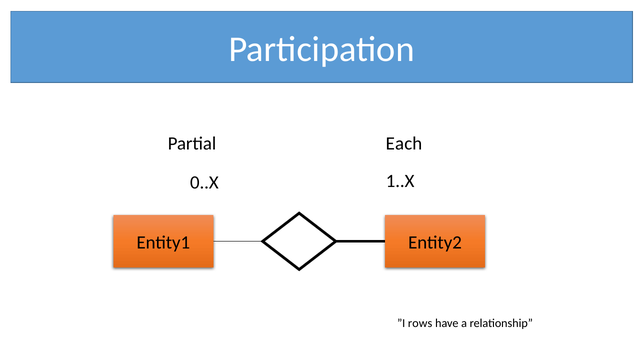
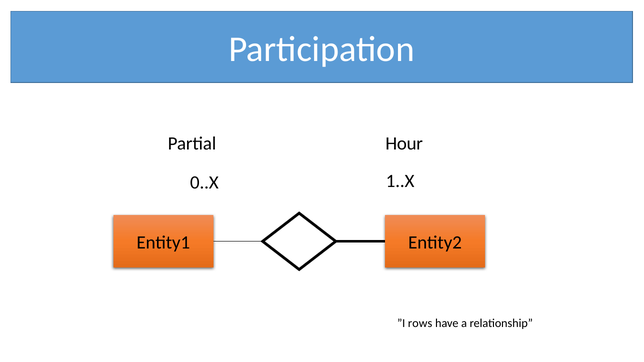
Each: Each -> Hour
